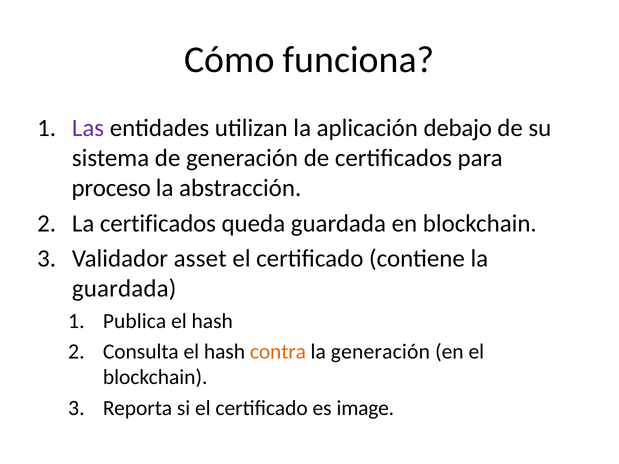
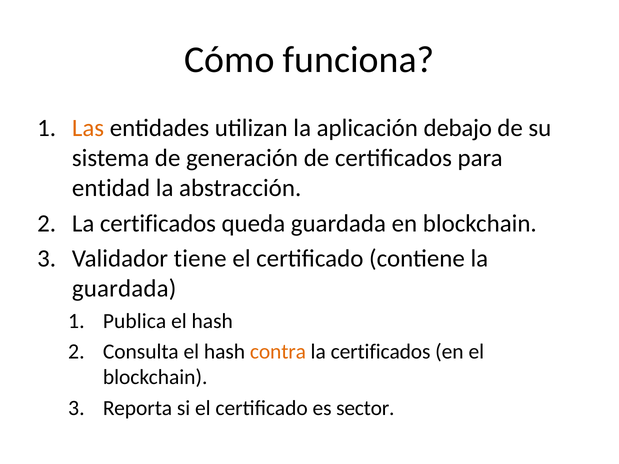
Las colour: purple -> orange
proceso: proceso -> entidad
asset: asset -> tiene
generación at (380, 352): generación -> certificados
image: image -> sector
